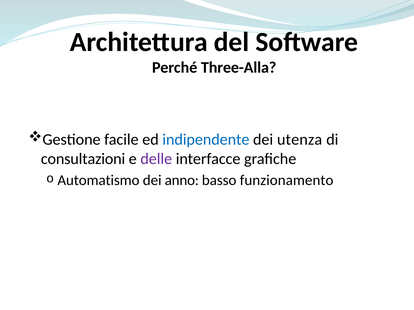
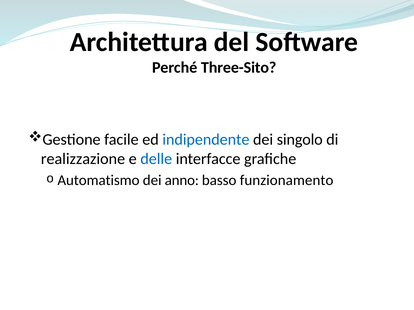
Three-Alla: Three-Alla -> Three-Sito
utenza: utenza -> singolo
consultazioni: consultazioni -> realizzazione
delle colour: purple -> blue
